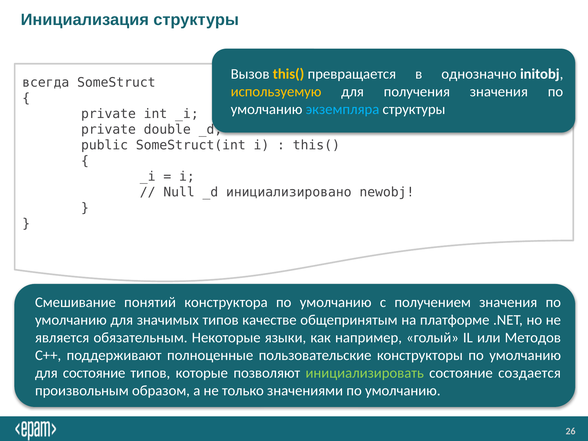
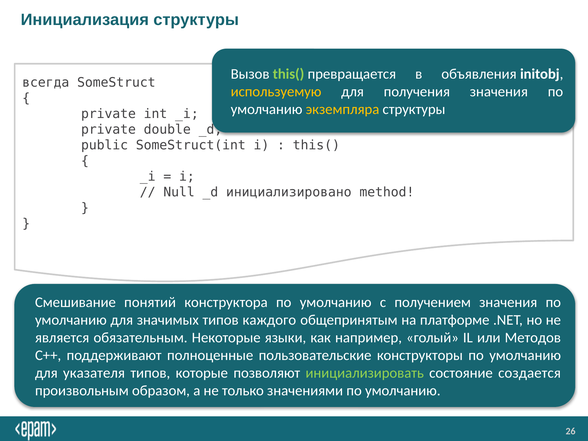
this( at (289, 74) colour: yellow -> light green
однозначно: однозначно -> объявления
экземпляра colour: light blue -> yellow
newobj: newobj -> method
качестве: качестве -> каждого
для состояние: состояние -> указателя
